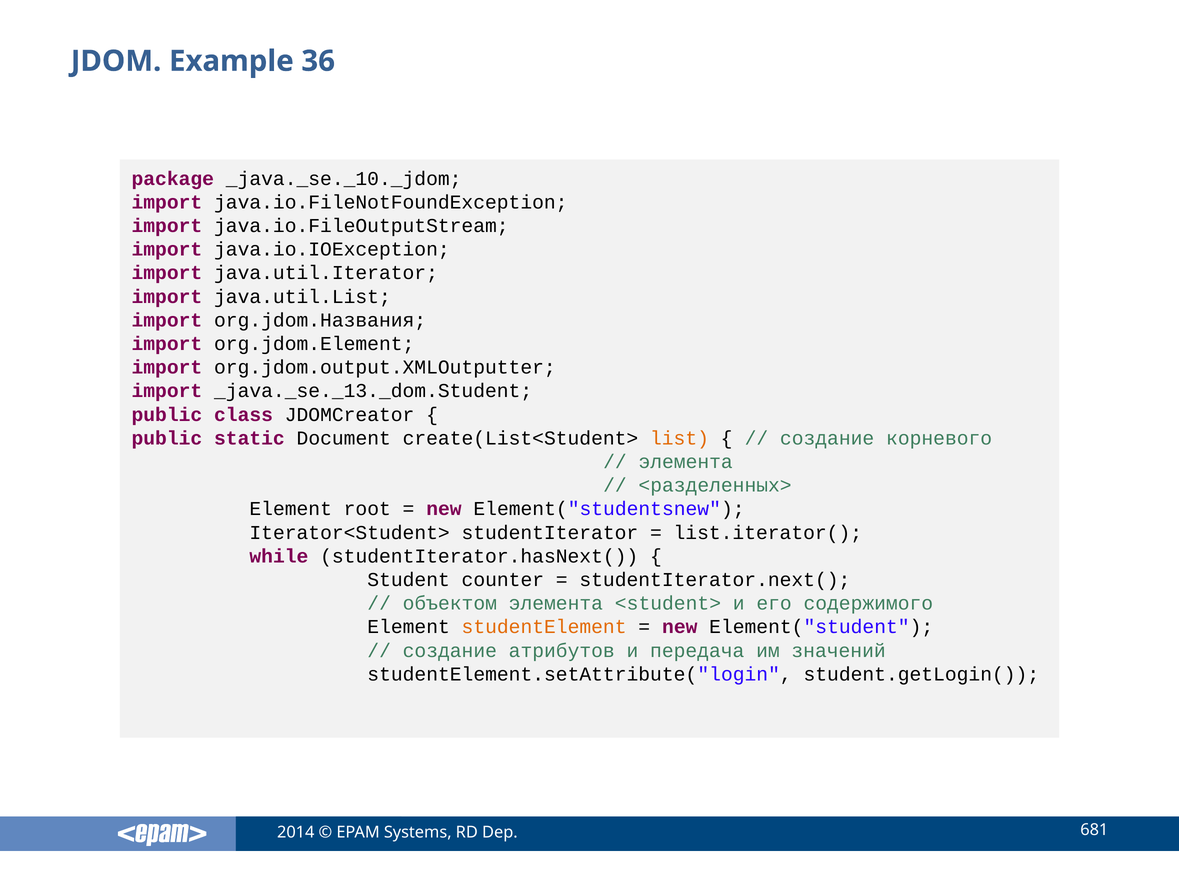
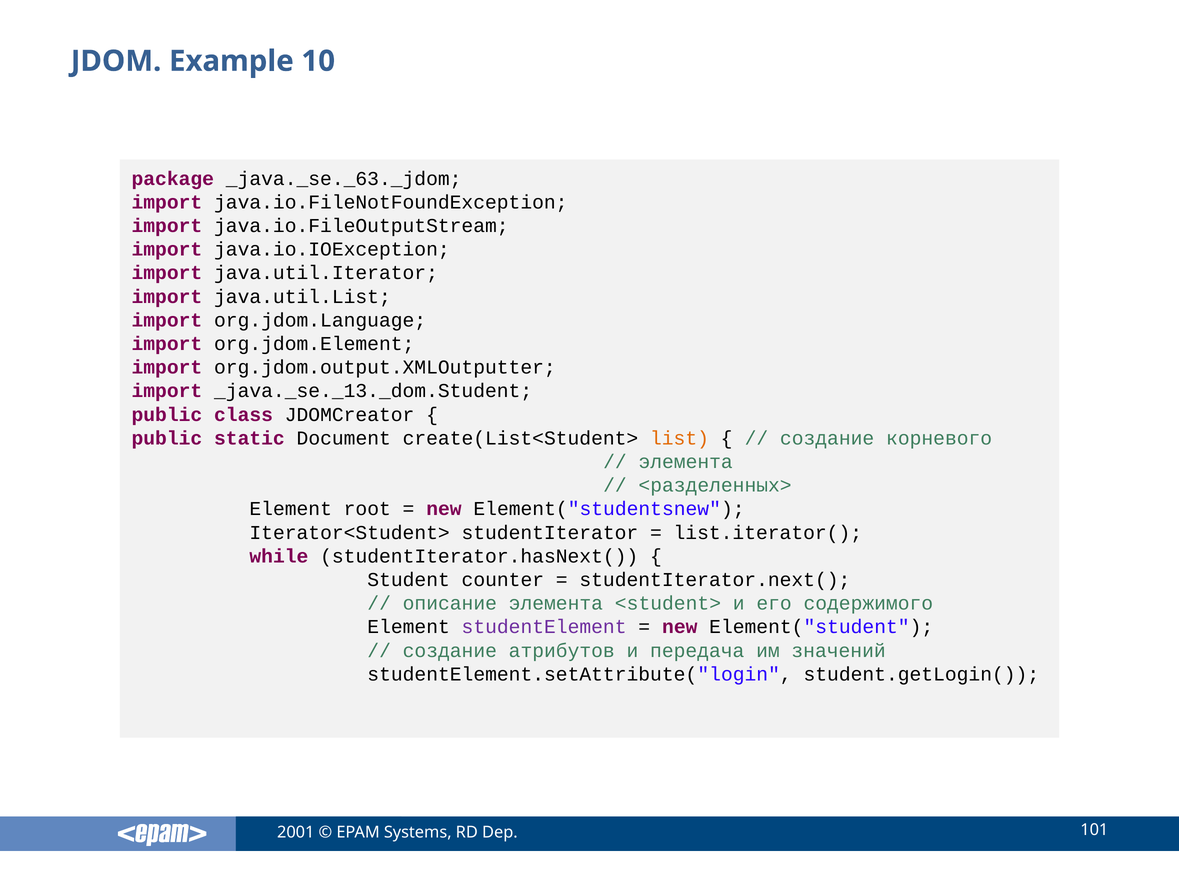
36: 36 -> 10
_java._se._10._jdom: _java._se._10._jdom -> _java._se._63._jdom
org.jdom.Названия: org.jdom.Названия -> org.jdom.Language
объектом: объектом -> описание
studentElement colour: orange -> purple
2014: 2014 -> 2001
681: 681 -> 101
